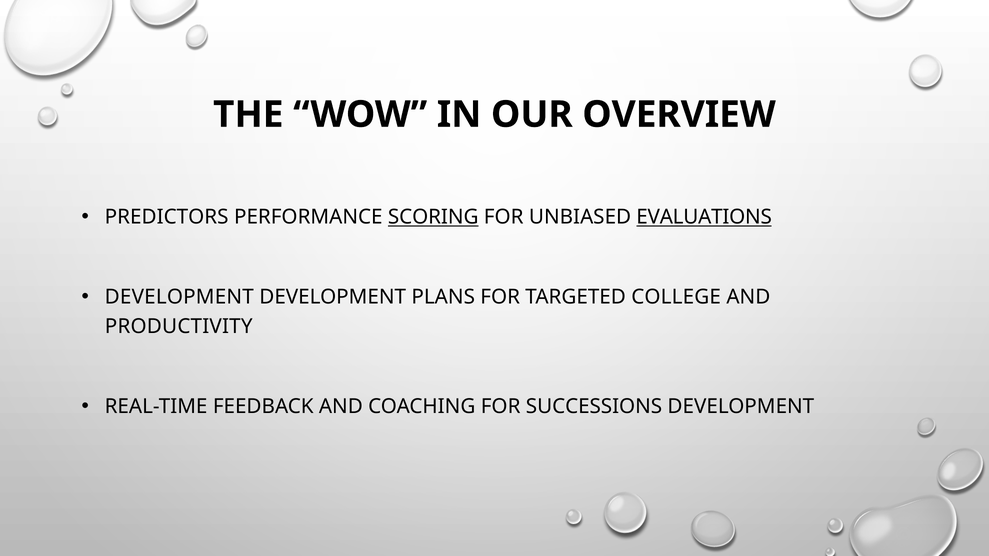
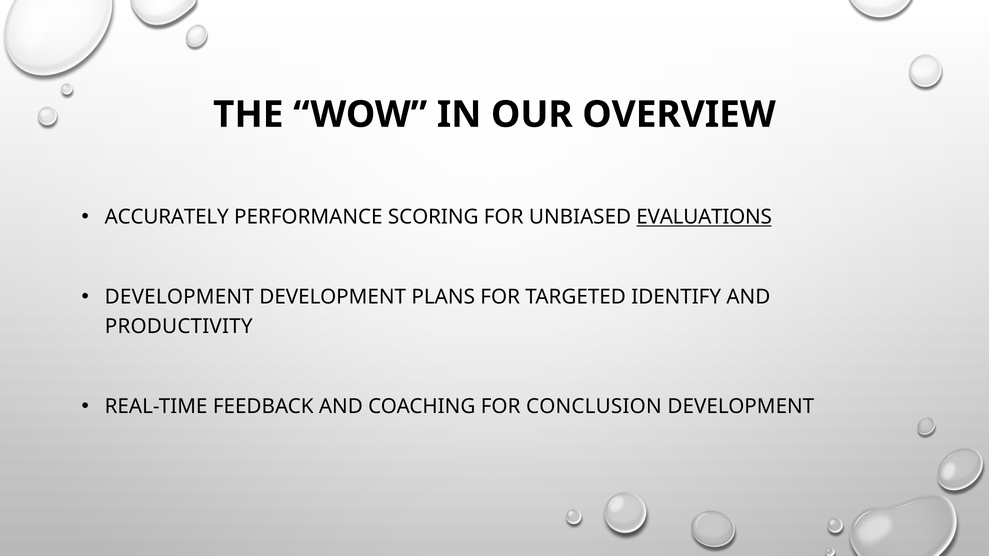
PREDICTORS: PREDICTORS -> ACCURATELY
SCORING underline: present -> none
COLLEGE: COLLEGE -> IDENTIFY
SUCCESSIONS: SUCCESSIONS -> CONCLUSION
